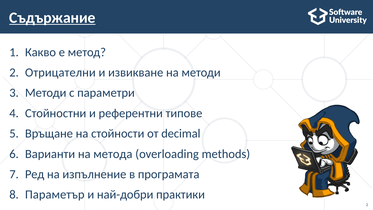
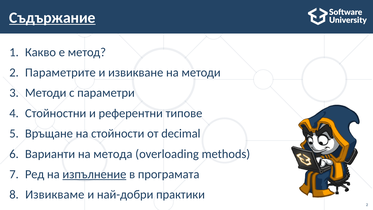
Отрицателни: Отрицателни -> Параметрите
изпълнение underline: none -> present
Параметър: Параметър -> Извикваме
